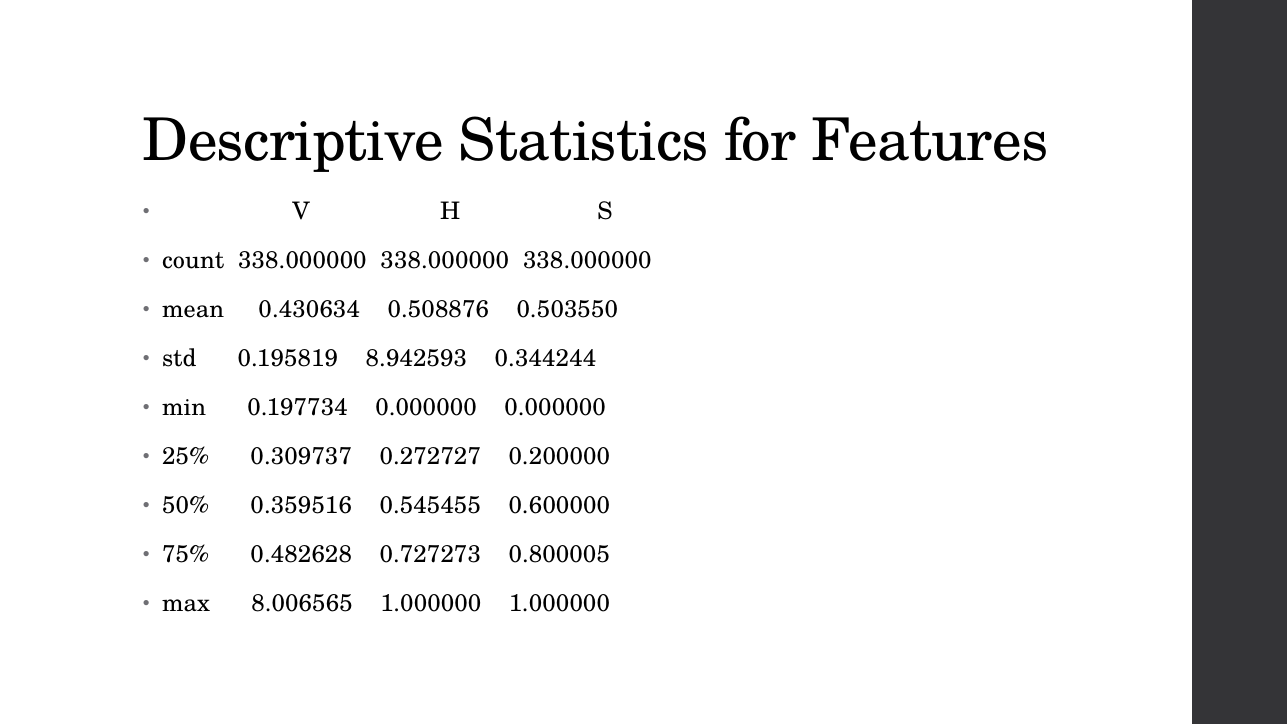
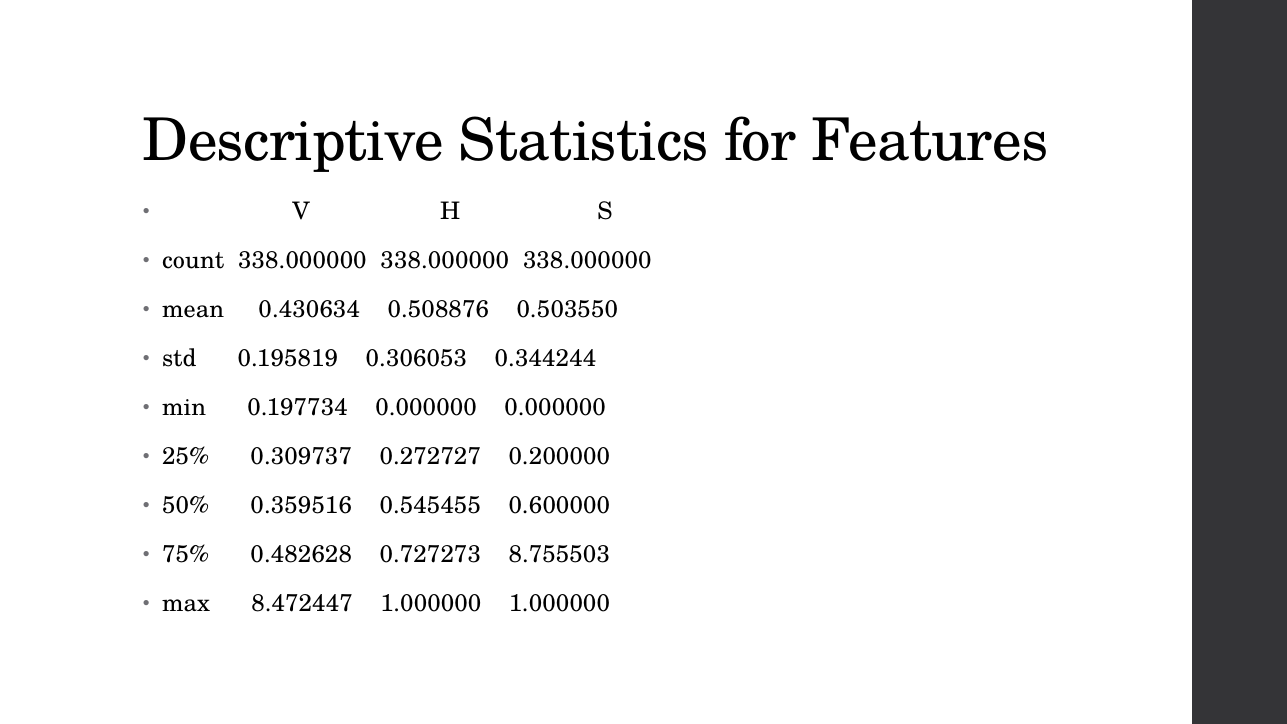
8.942593: 8.942593 -> 0.306053
0.800005: 0.800005 -> 8.755503
8.006565: 8.006565 -> 8.472447
